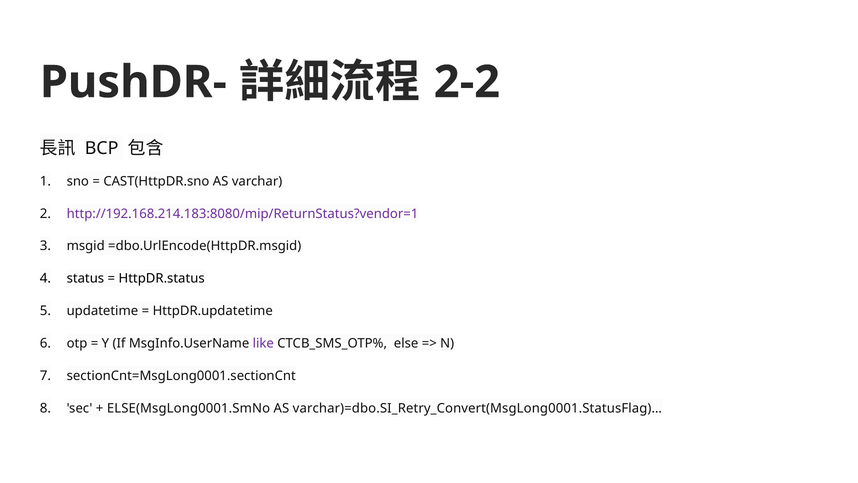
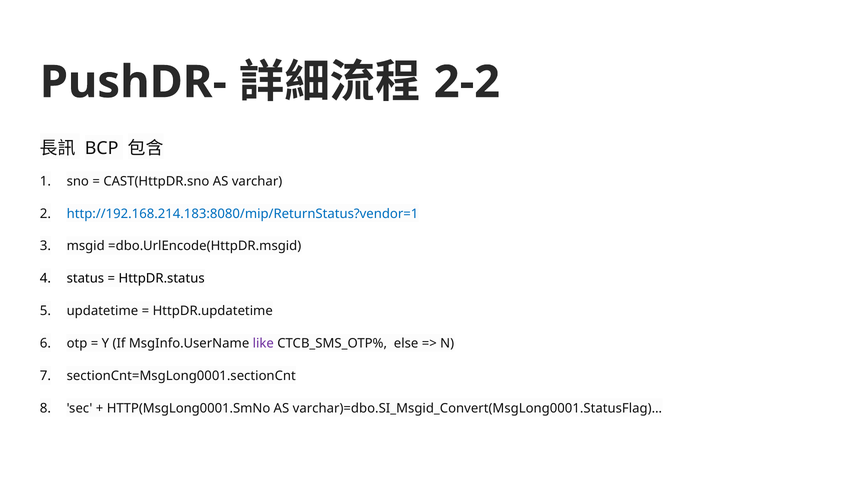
http://192.168.214.183:8080/mip/ReturnStatus?vendor=1 colour: purple -> blue
ELSE(MsgLong0001.SmNo: ELSE(MsgLong0001.SmNo -> HTTP(MsgLong0001.SmNo
varchar)=dbo.SI_Retry_Convert(MsgLong0001.StatusFlag)…: varchar)=dbo.SI_Retry_Convert(MsgLong0001.StatusFlag)… -> varchar)=dbo.SI_Msgid_Convert(MsgLong0001.StatusFlag)…
